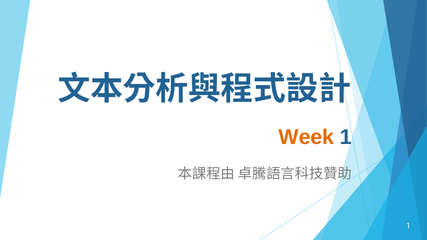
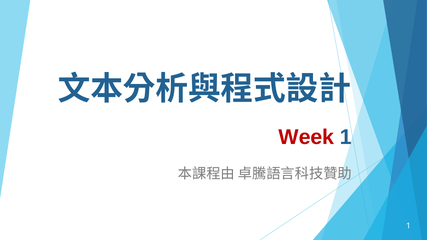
Week colour: orange -> red
